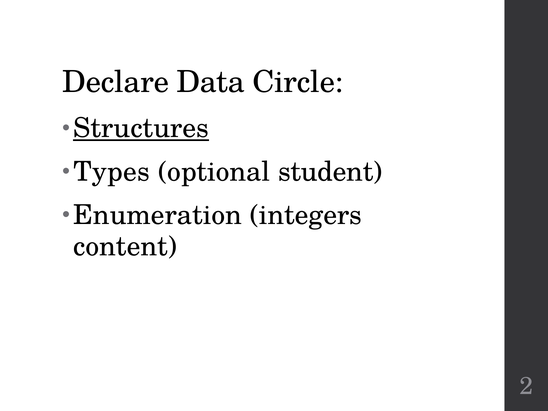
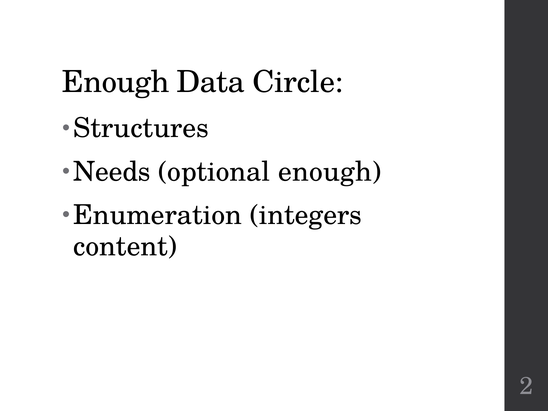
Declare at (116, 82): Declare -> Enough
Structures underline: present -> none
Types: Types -> Needs
optional student: student -> enough
